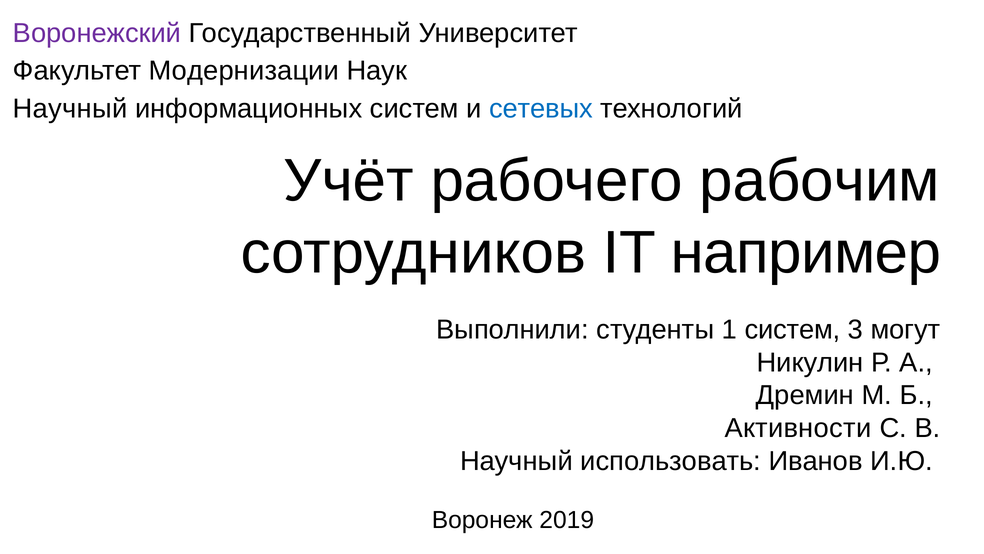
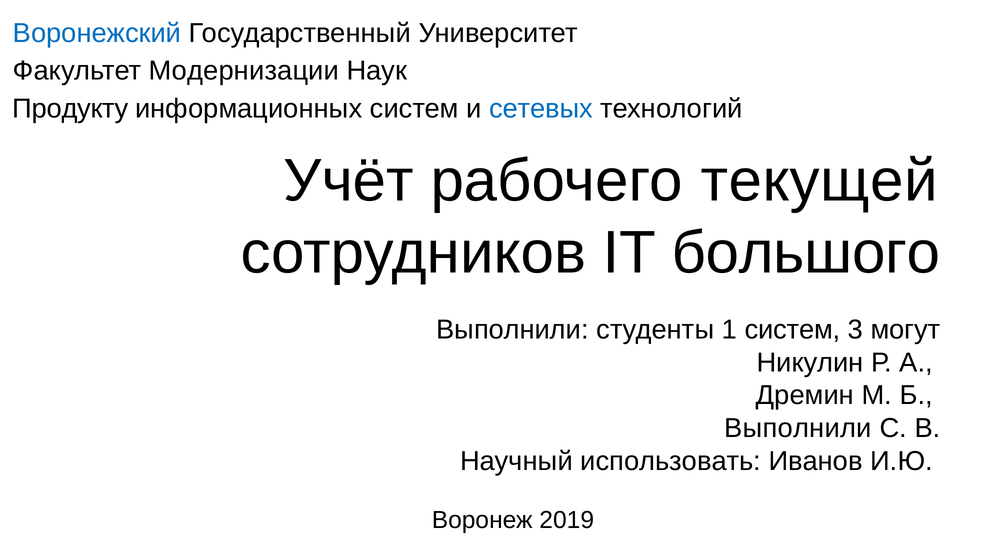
Воронежский colour: purple -> blue
Научный at (70, 109): Научный -> Продукту
рабочим: рабочим -> текущей
например: например -> большого
Активности at (798, 428): Активности -> Выполнили
